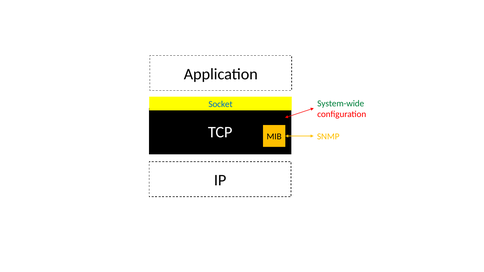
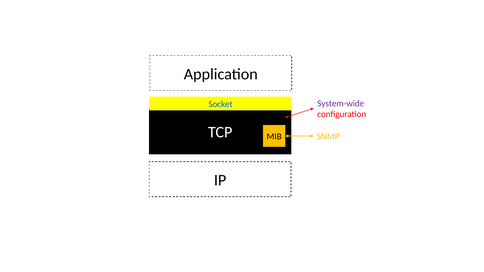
System-wide colour: green -> purple
